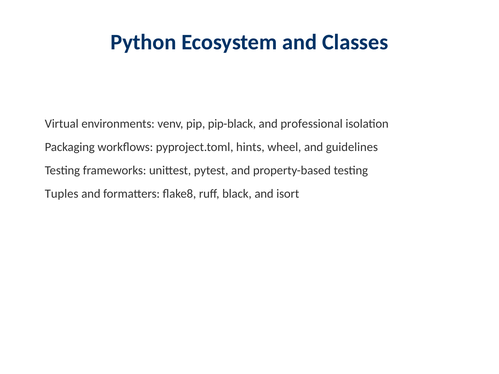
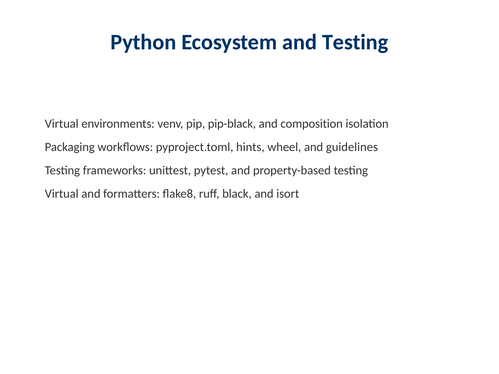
and Classes: Classes -> Testing
professional: professional -> composition
Tuples at (62, 194): Tuples -> Virtual
